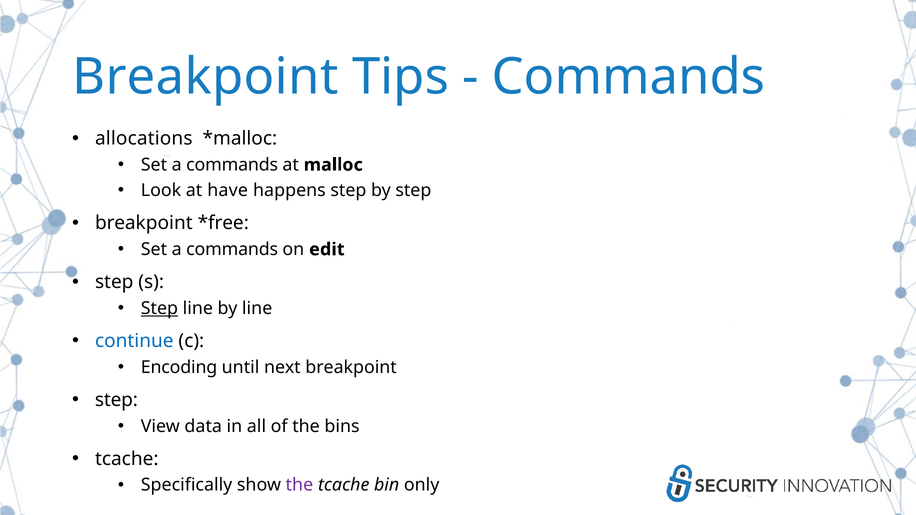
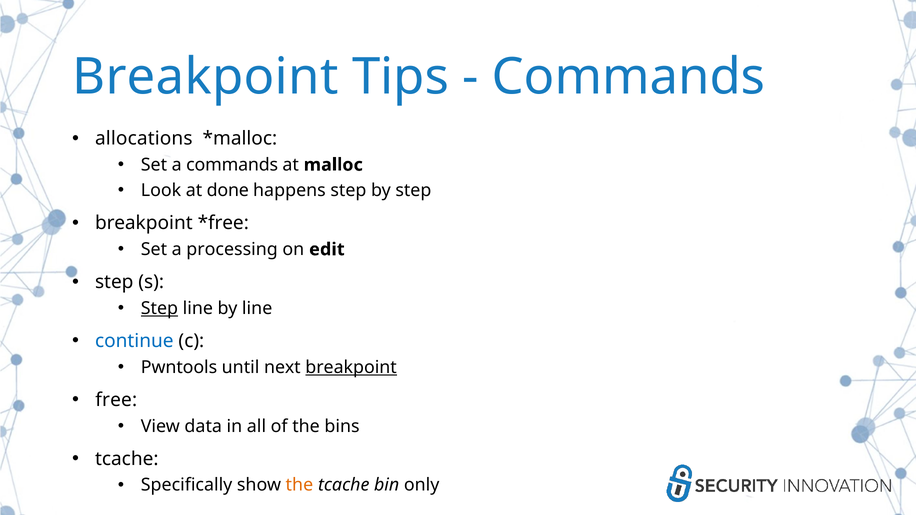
have: have -> done
commands at (232, 250): commands -> processing
Encoding: Encoding -> Pwntools
breakpoint at (351, 367) underline: none -> present
step at (116, 400): step -> free
the at (299, 485) colour: purple -> orange
